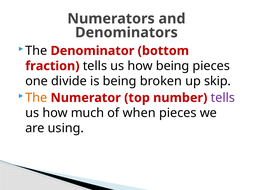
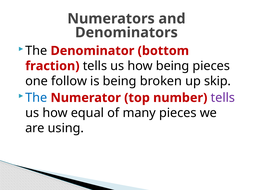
divide: divide -> follow
The at (36, 98) colour: orange -> blue
much: much -> equal
when: when -> many
